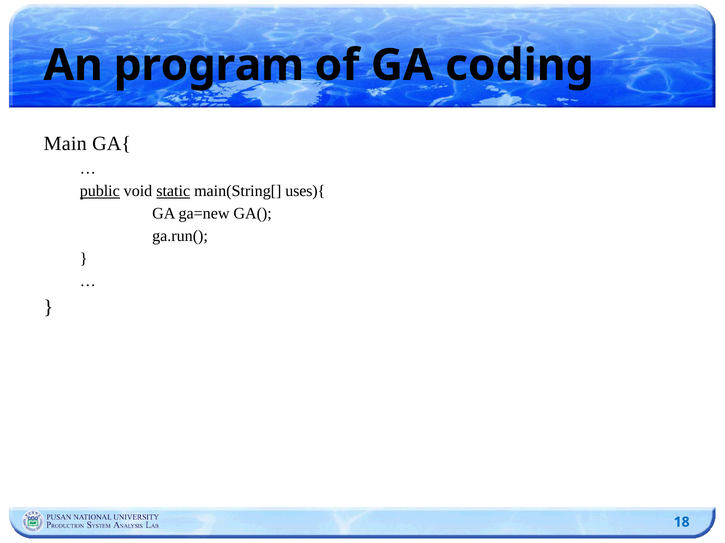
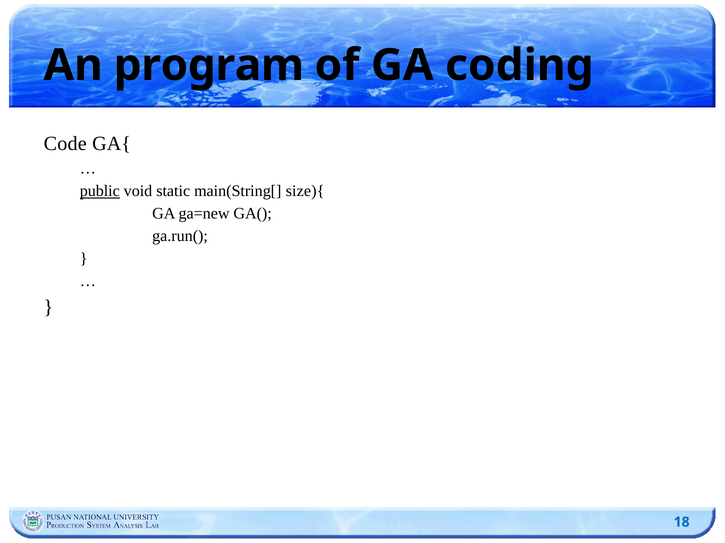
Main: Main -> Code
static underline: present -> none
uses){: uses){ -> size){
